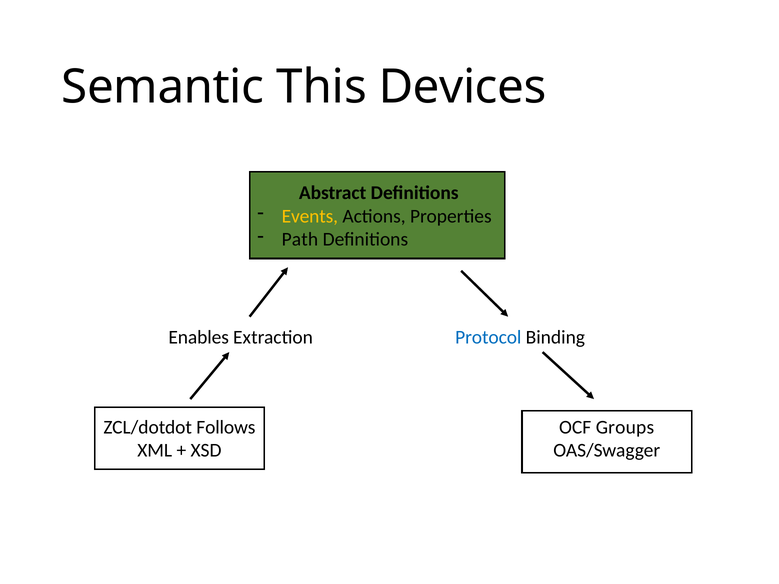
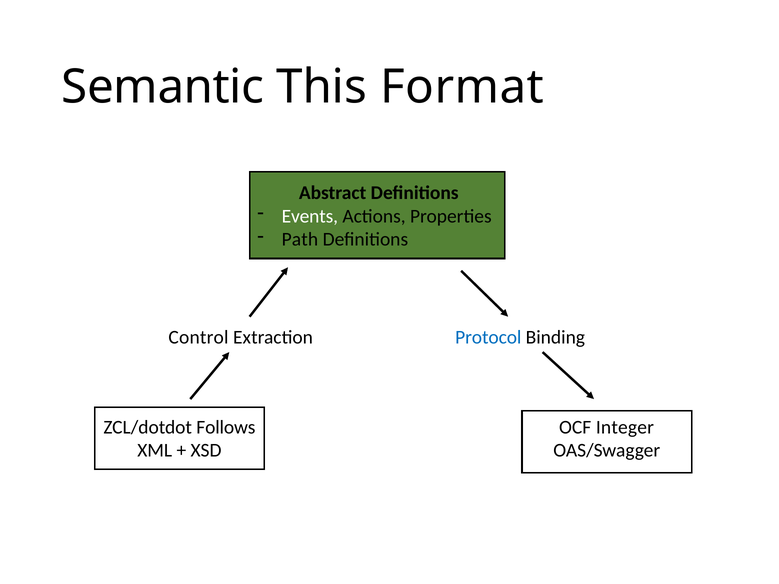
Devices: Devices -> Format
Events colour: yellow -> white
Enables: Enables -> Control
Groups: Groups -> Integer
